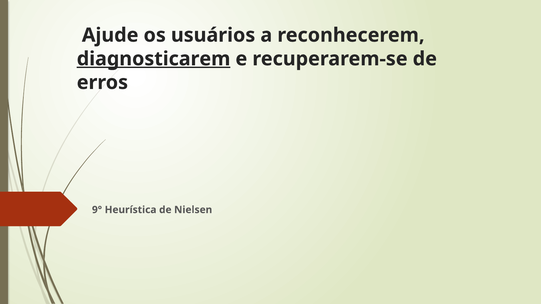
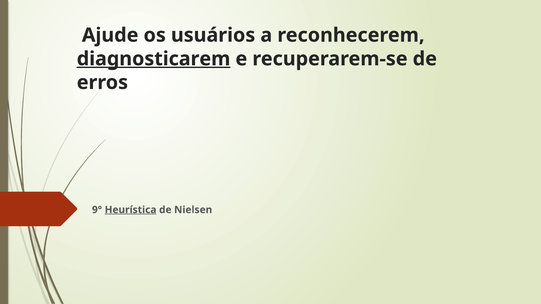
Heurística underline: none -> present
